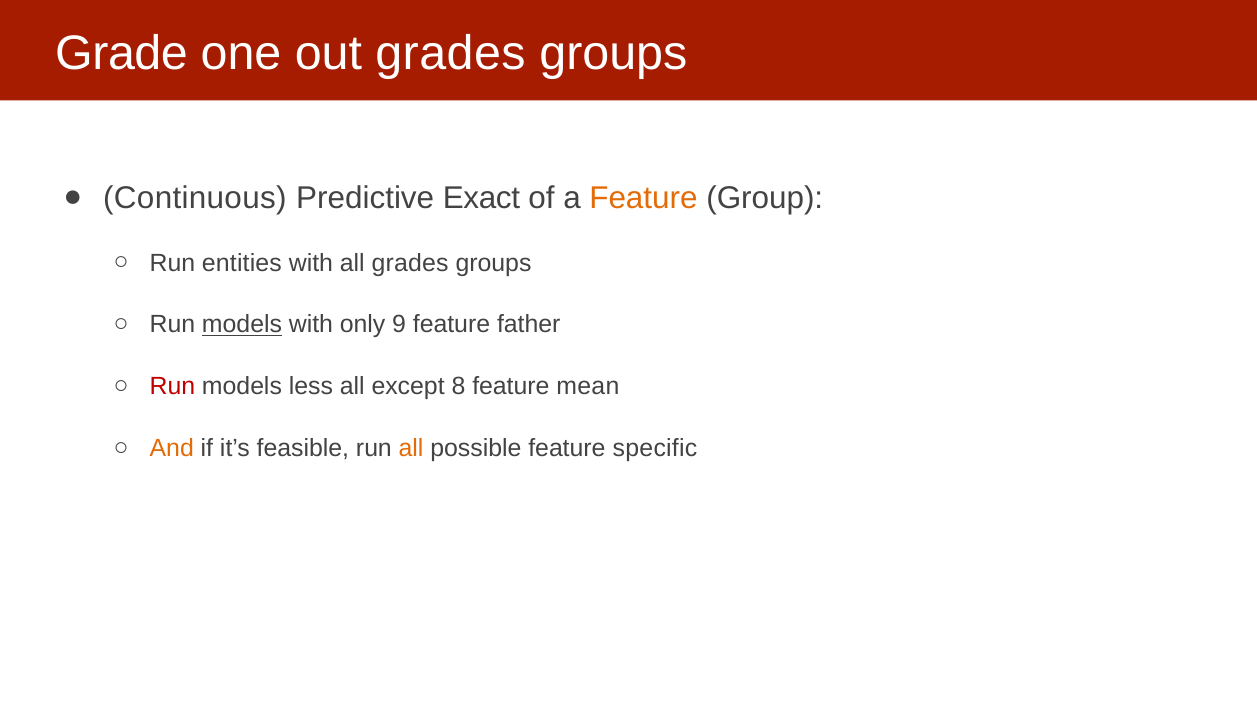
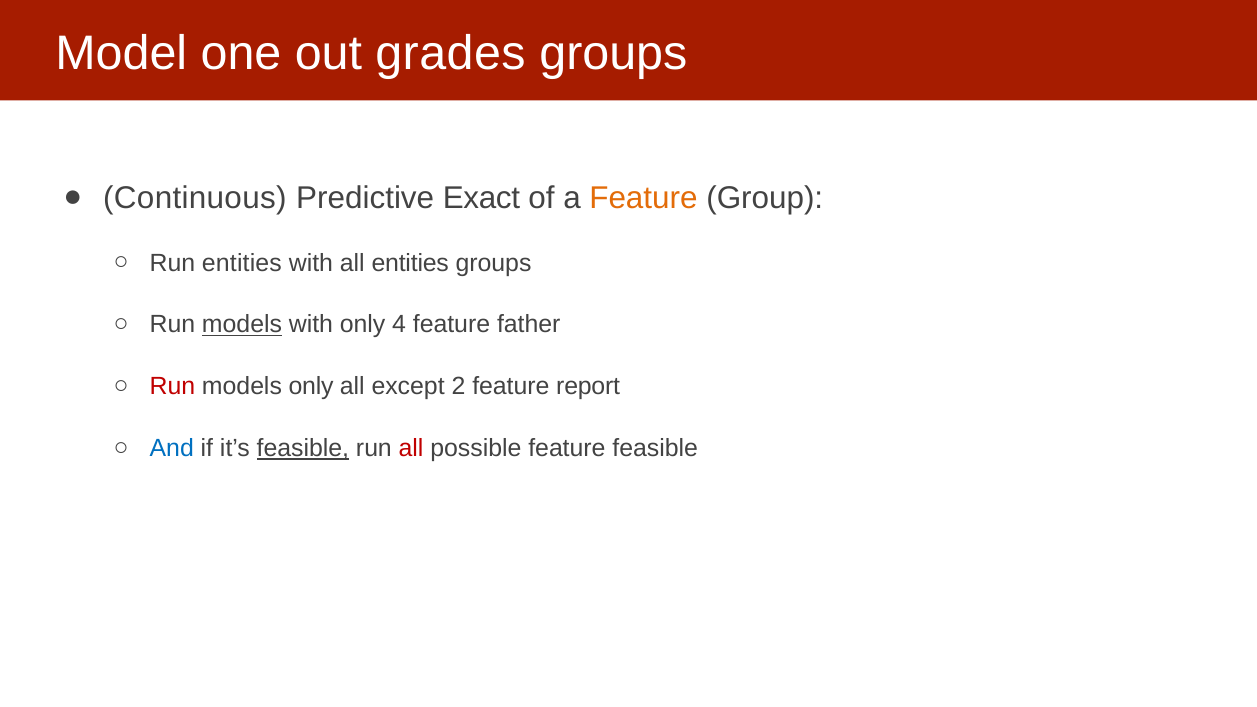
Grade: Grade -> Model
all grades: grades -> entities
9: 9 -> 4
models less: less -> only
8: 8 -> 2
mean: mean -> report
And colour: orange -> blue
feasible at (303, 448) underline: none -> present
all at (411, 448) colour: orange -> red
feature specific: specific -> feasible
